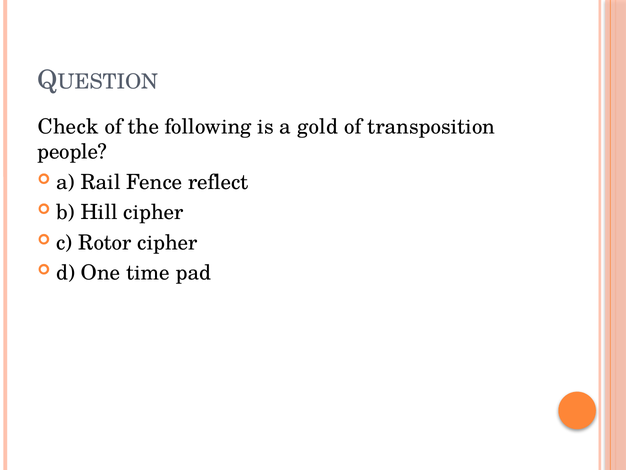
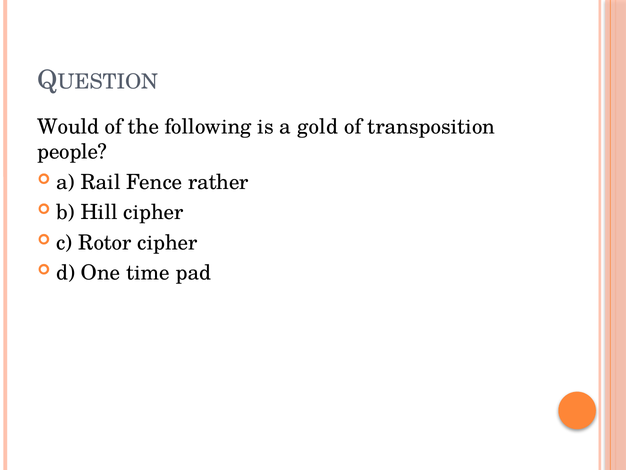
Check: Check -> Would
reflect: reflect -> rather
